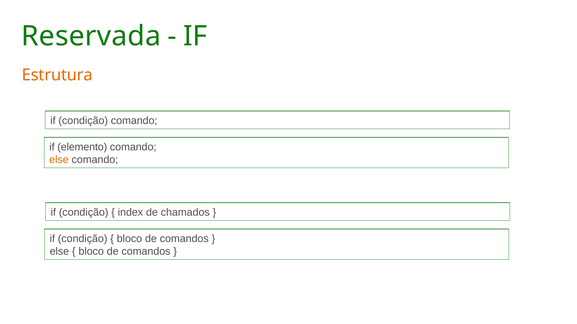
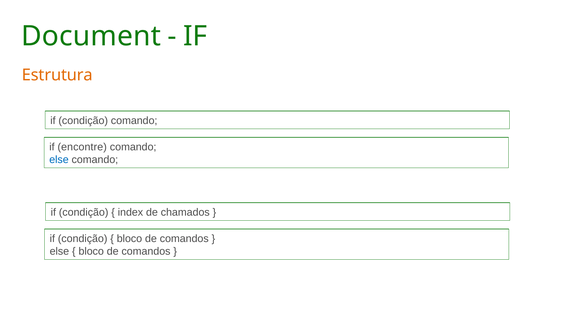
Reservada: Reservada -> Document
elemento: elemento -> encontre
else at (59, 160) colour: orange -> blue
